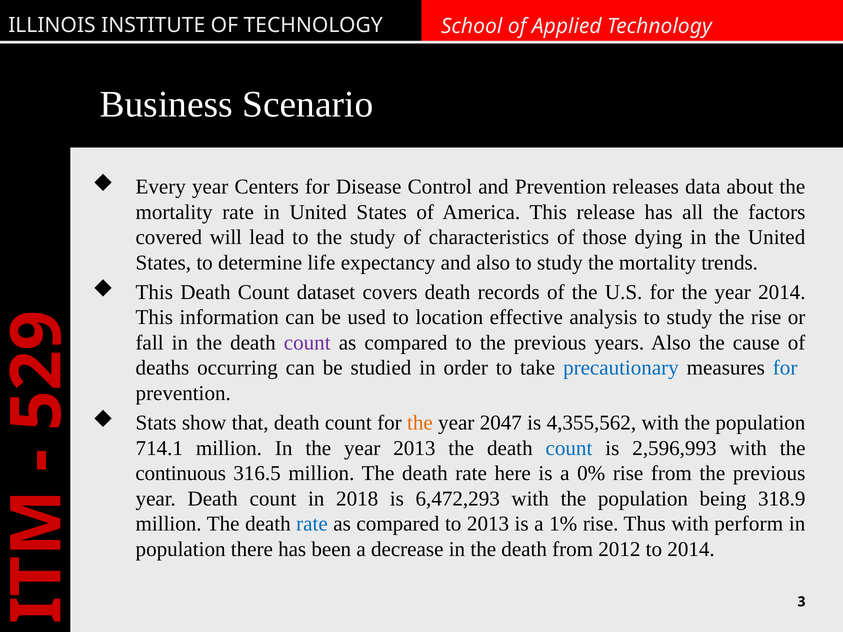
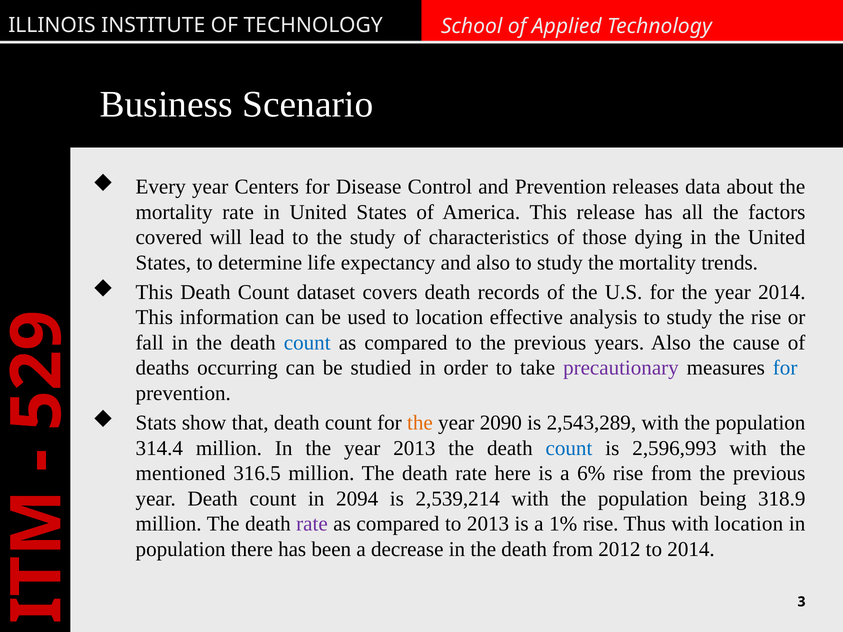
count at (307, 343) colour: purple -> blue
precautionary colour: blue -> purple
2047: 2047 -> 2090
4,355,562: 4,355,562 -> 2,543,289
714.1: 714.1 -> 314.4
continuous: continuous -> mentioned
0%: 0% -> 6%
2018: 2018 -> 2094
6,472,293: 6,472,293 -> 2,539,214
rate at (312, 524) colour: blue -> purple
with perform: perform -> location
